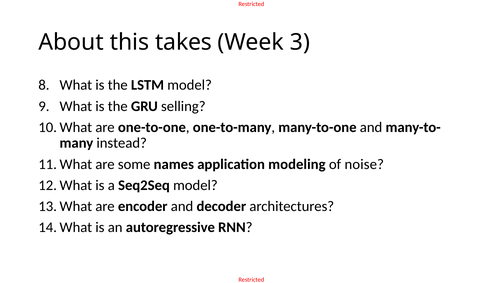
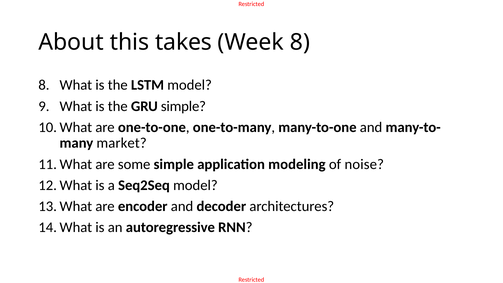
Week 3: 3 -> 8
GRU selling: selling -> simple
instead: instead -> market
some names: names -> simple
